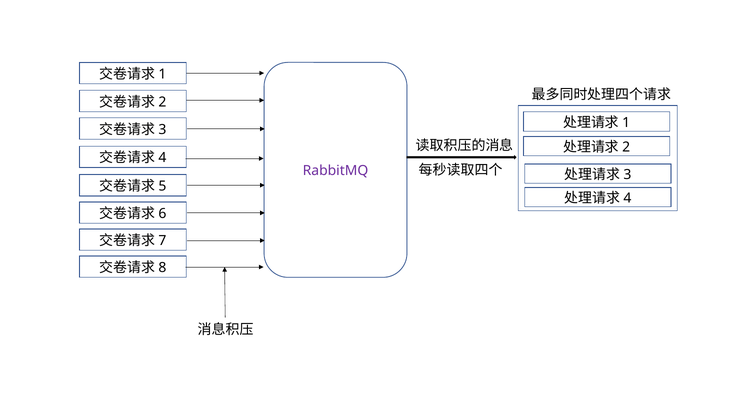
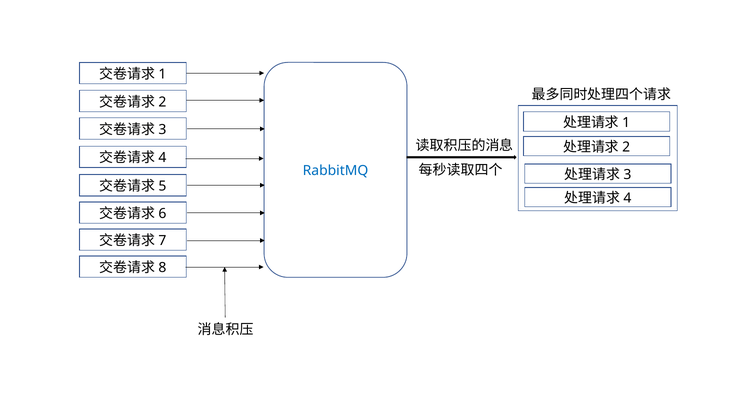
RabbitMQ colour: purple -> blue
